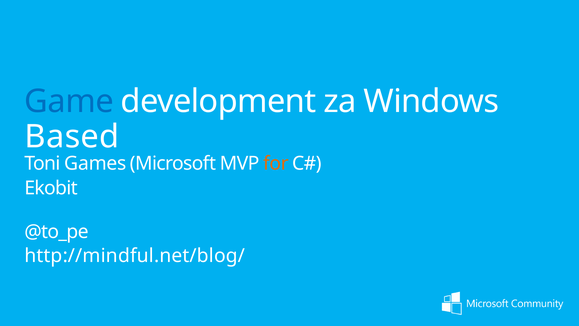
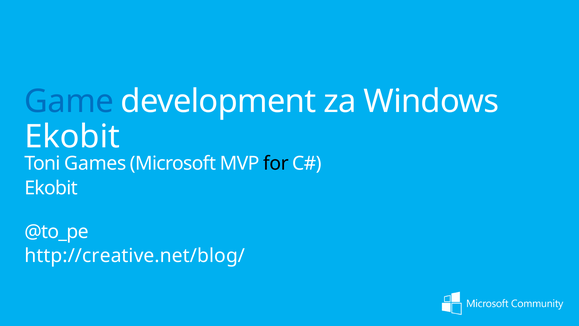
Based at (72, 137): Based -> Ekobit
for colour: orange -> black
http://mindful.net/blog/: http://mindful.net/blog/ -> http://creative.net/blog/
